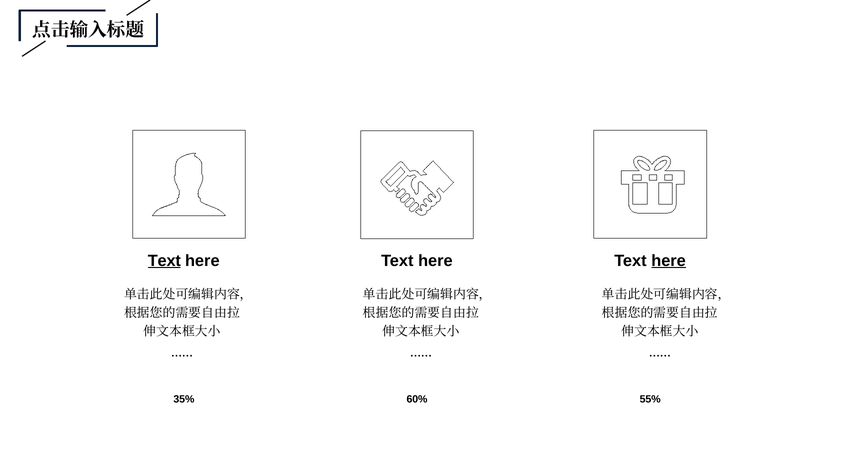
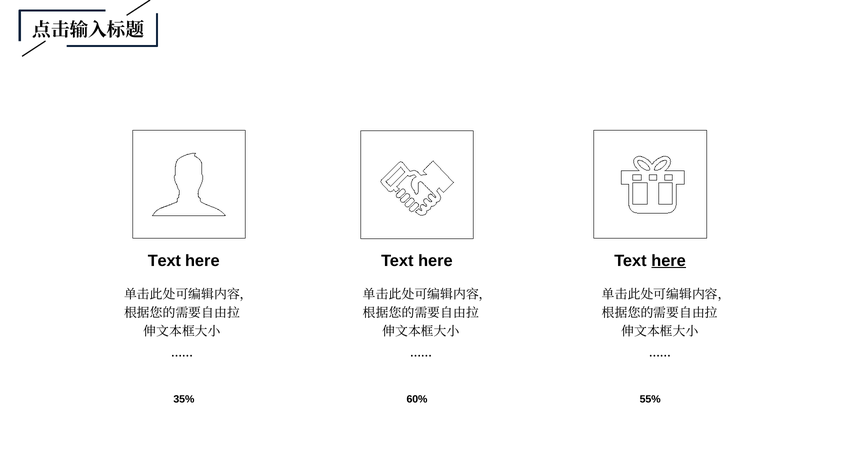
Text at (164, 261) underline: present -> none
